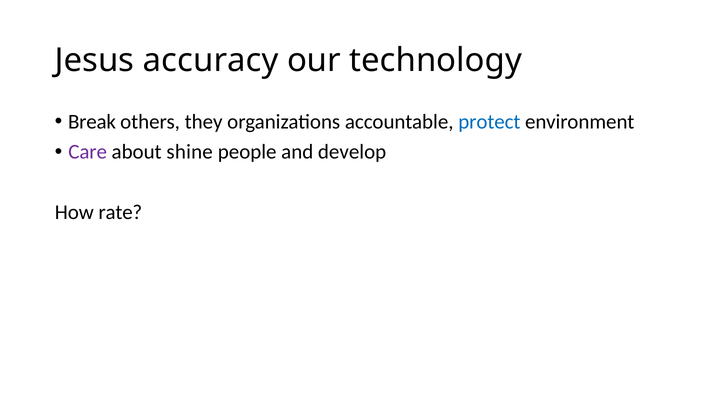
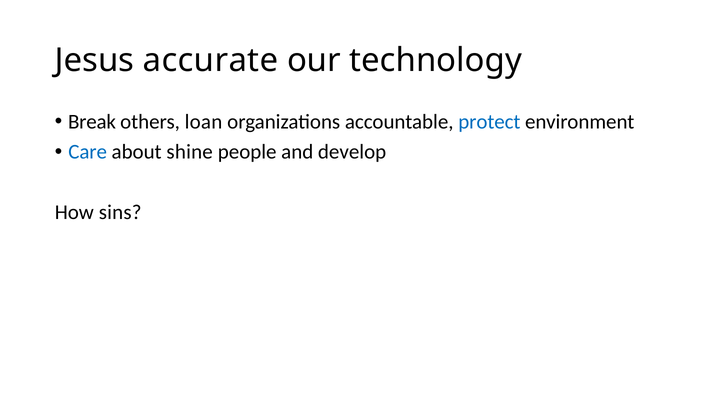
accuracy: accuracy -> accurate
they: they -> loan
Care colour: purple -> blue
rate: rate -> sins
